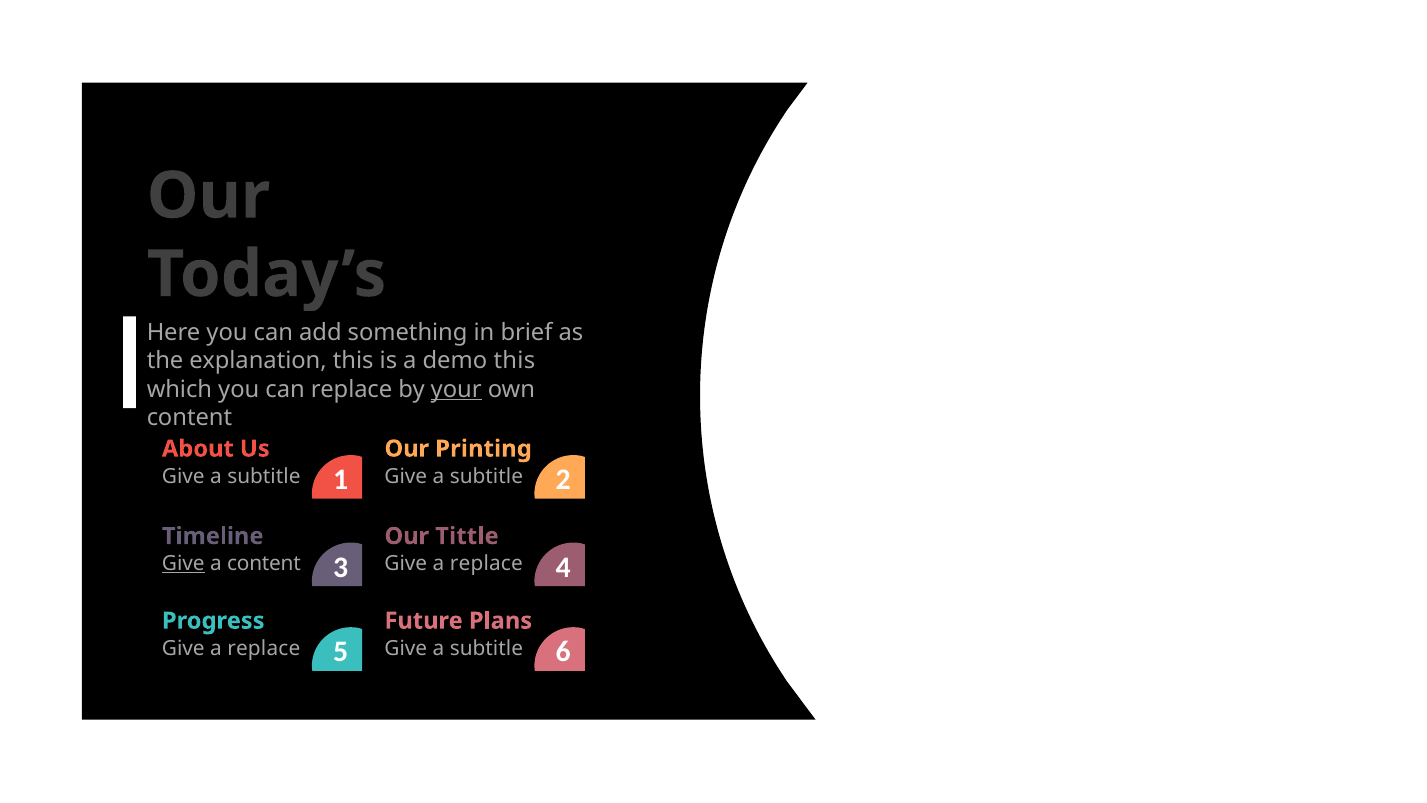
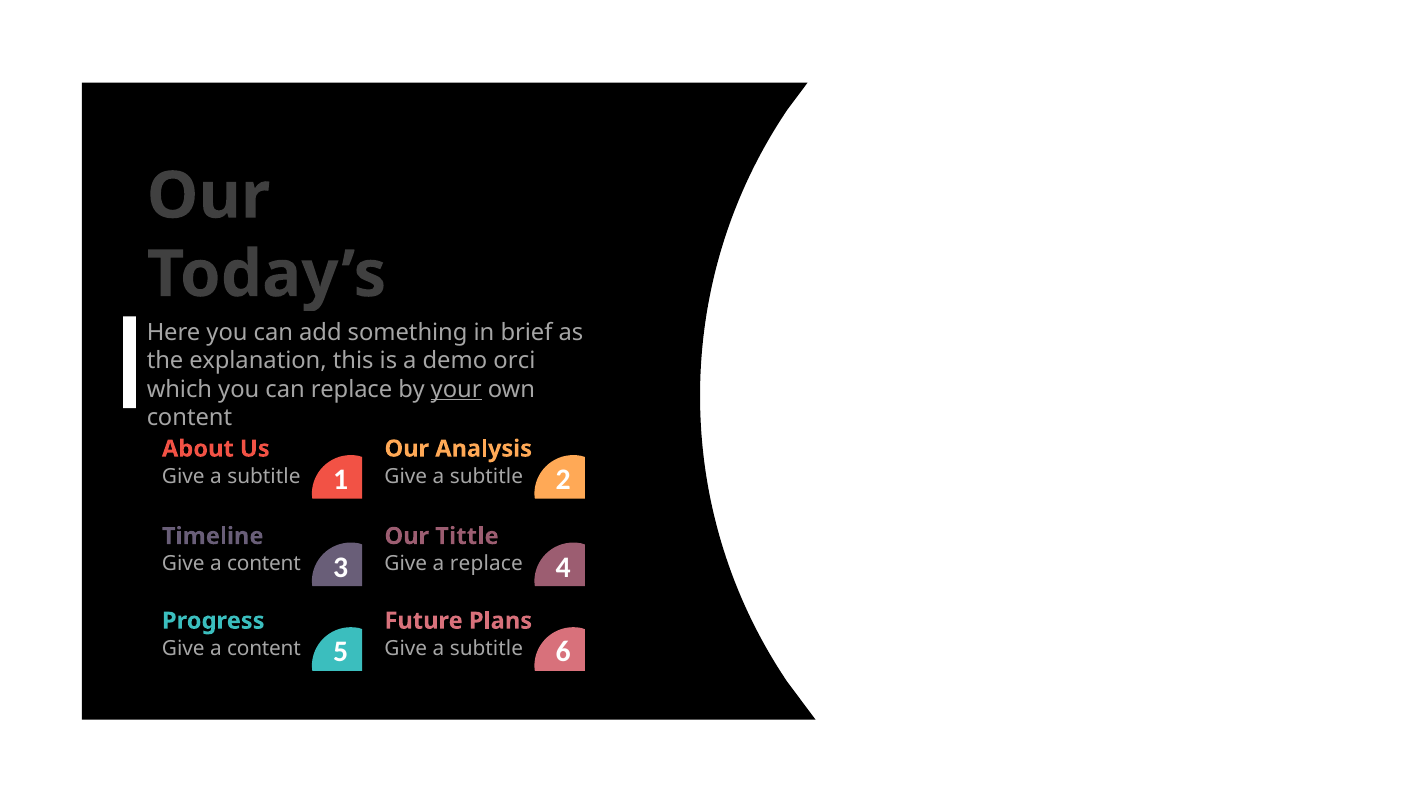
demo this: this -> orci
Printing: Printing -> Analysis
Give at (183, 564) underline: present -> none
replace at (264, 648): replace -> content
